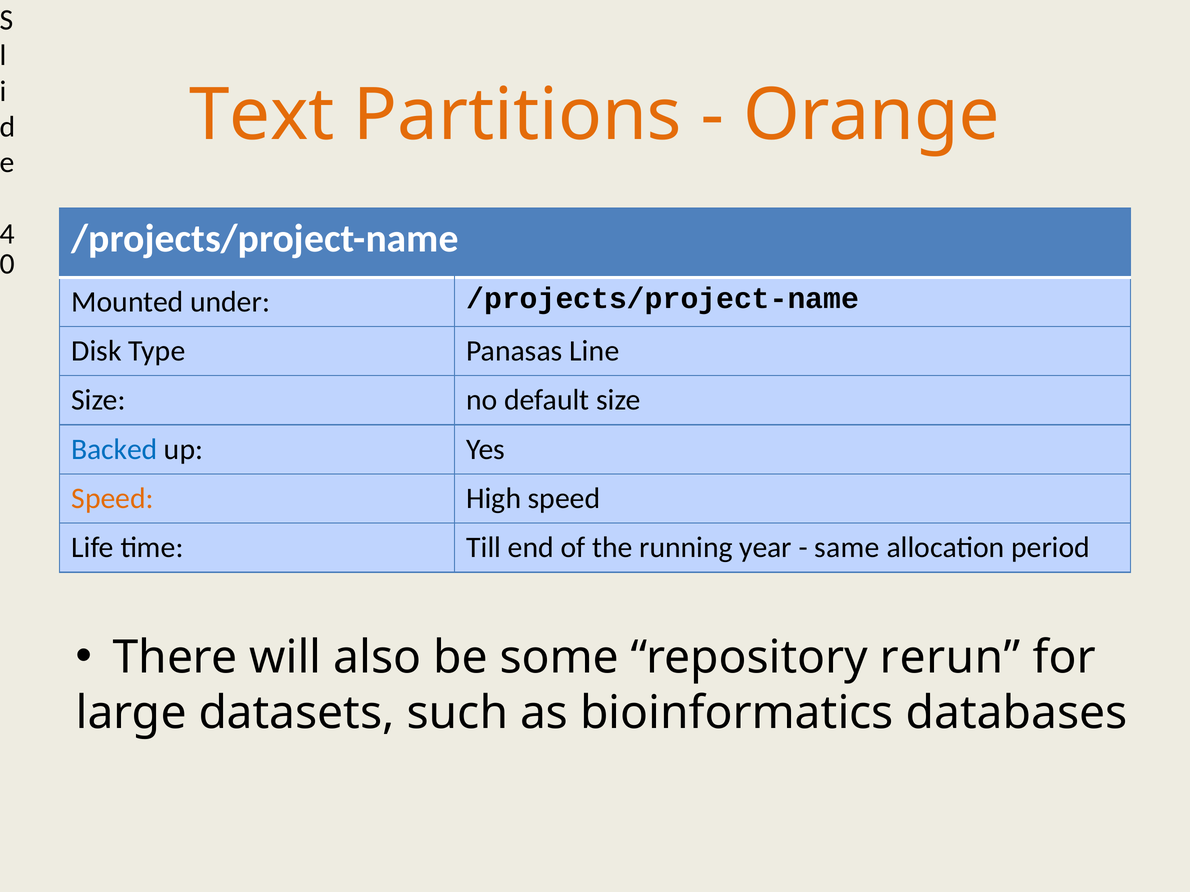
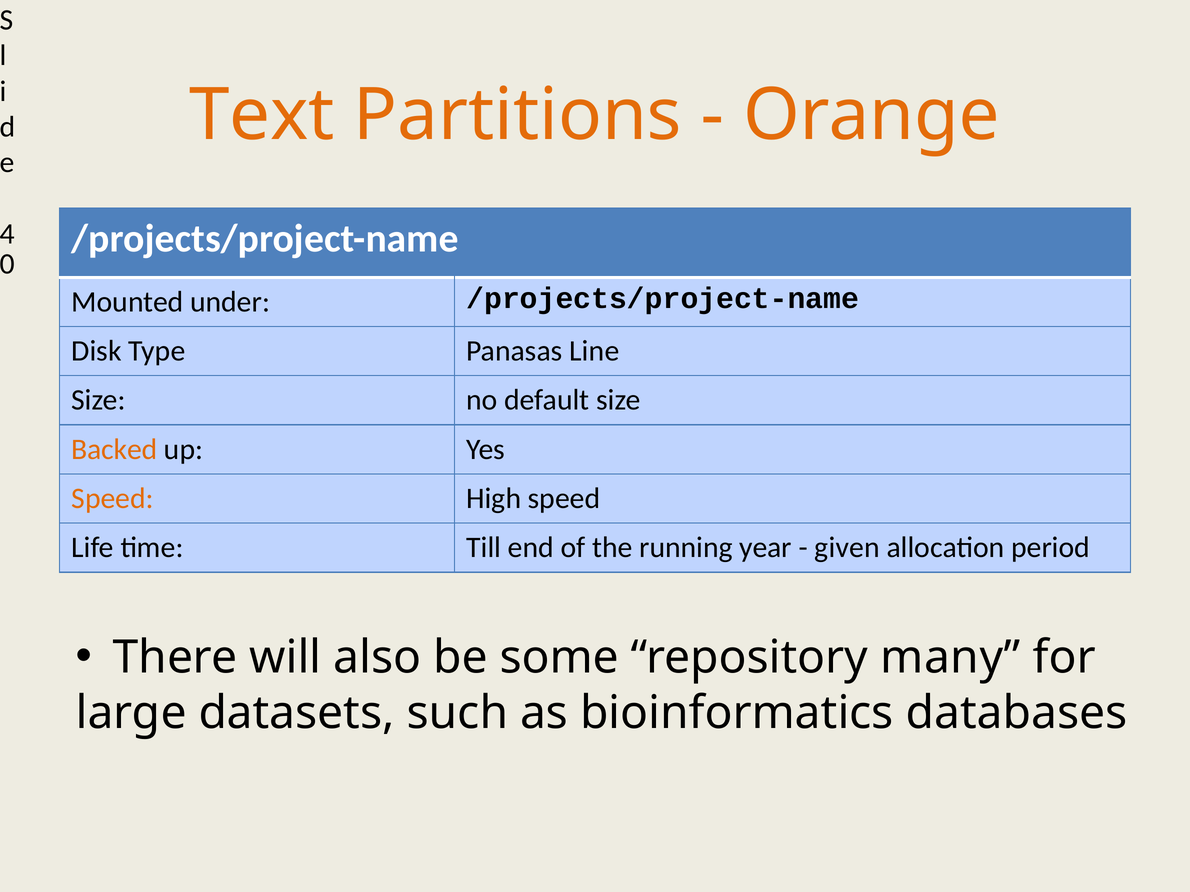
Backed colour: blue -> orange
same: same -> given
rerun: rerun -> many
